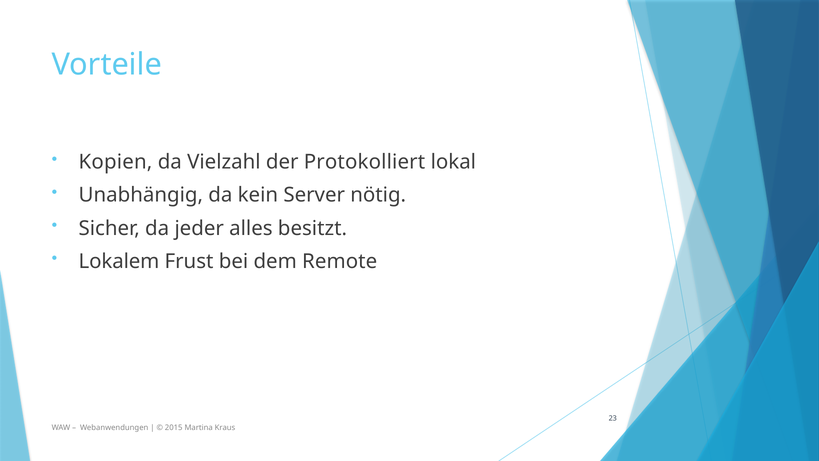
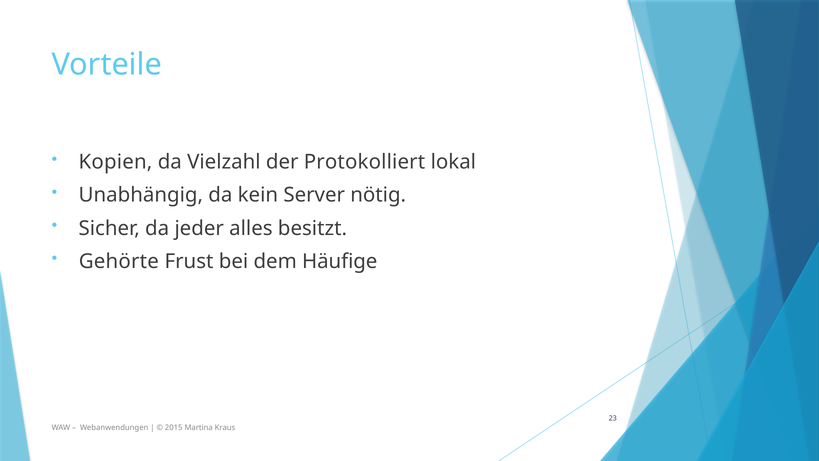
Lokalem: Lokalem -> Gehörte
Remote: Remote -> Häufige
